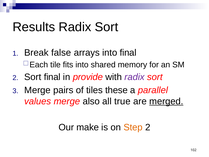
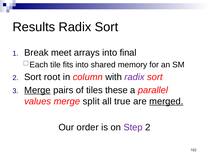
false: false -> meet
Sort final: final -> root
provide: provide -> column
Merge at (37, 90) underline: none -> present
also: also -> split
make: make -> order
Step colour: orange -> purple
